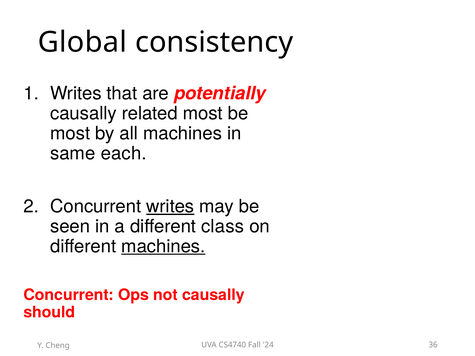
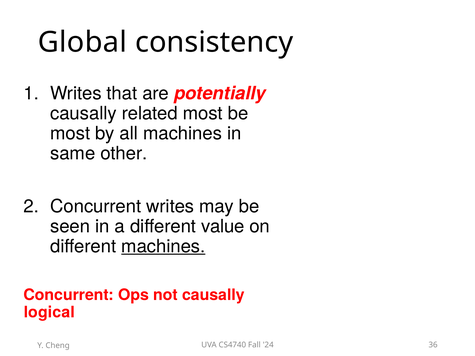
each: each -> other
writes at (170, 207) underline: present -> none
class: class -> value
should: should -> logical
